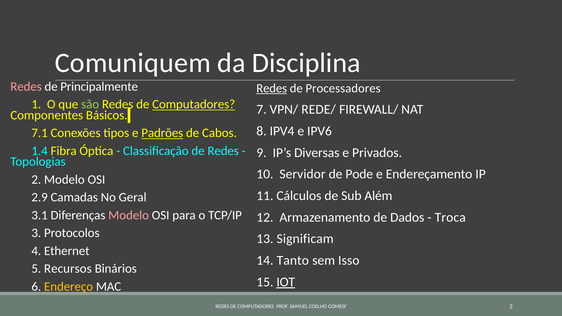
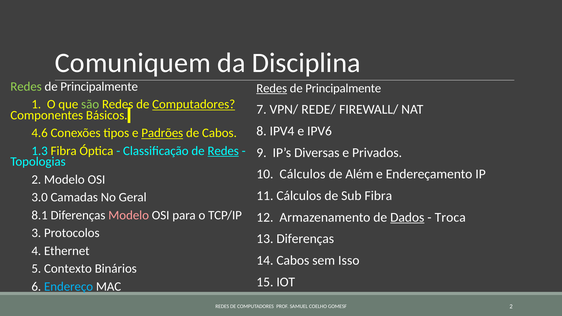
Redes at (26, 87) colour: pink -> light green
Processadores at (343, 88): Processadores -> Principalmente
7.1: 7.1 -> 4.6
1.4: 1.4 -> 1.3
Redes at (223, 151) underline: none -> present
10 Servidor: Servidor -> Cálculos
Pode: Pode -> Além
Sub Além: Além -> Fibra
2.9: 2.9 -> 3.0
3.1: 3.1 -> 8.1
Dados underline: none -> present
13 Significam: Significam -> Diferenças
14 Tanto: Tanto -> Cabos
Recursos: Recursos -> Contexto
IOT underline: present -> none
Endereço colour: yellow -> light blue
